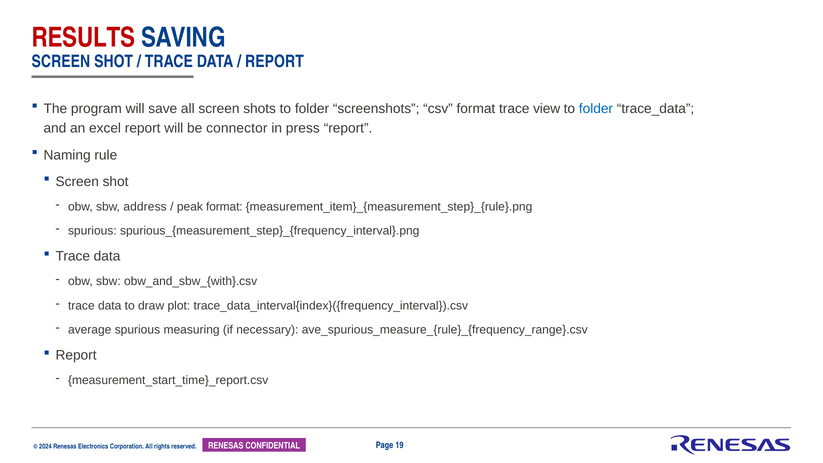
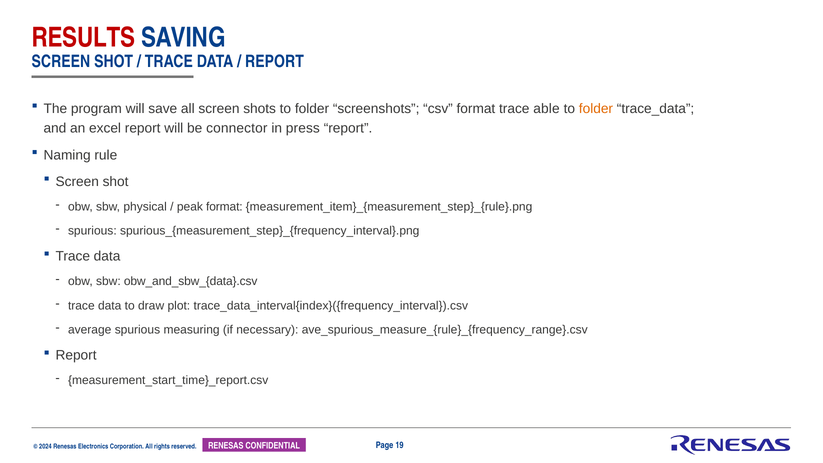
view: view -> able
folder at (596, 109) colour: blue -> orange
address: address -> physical
obw_and_sbw_{with}.csv: obw_and_sbw_{with}.csv -> obw_and_sbw_{data}.csv
